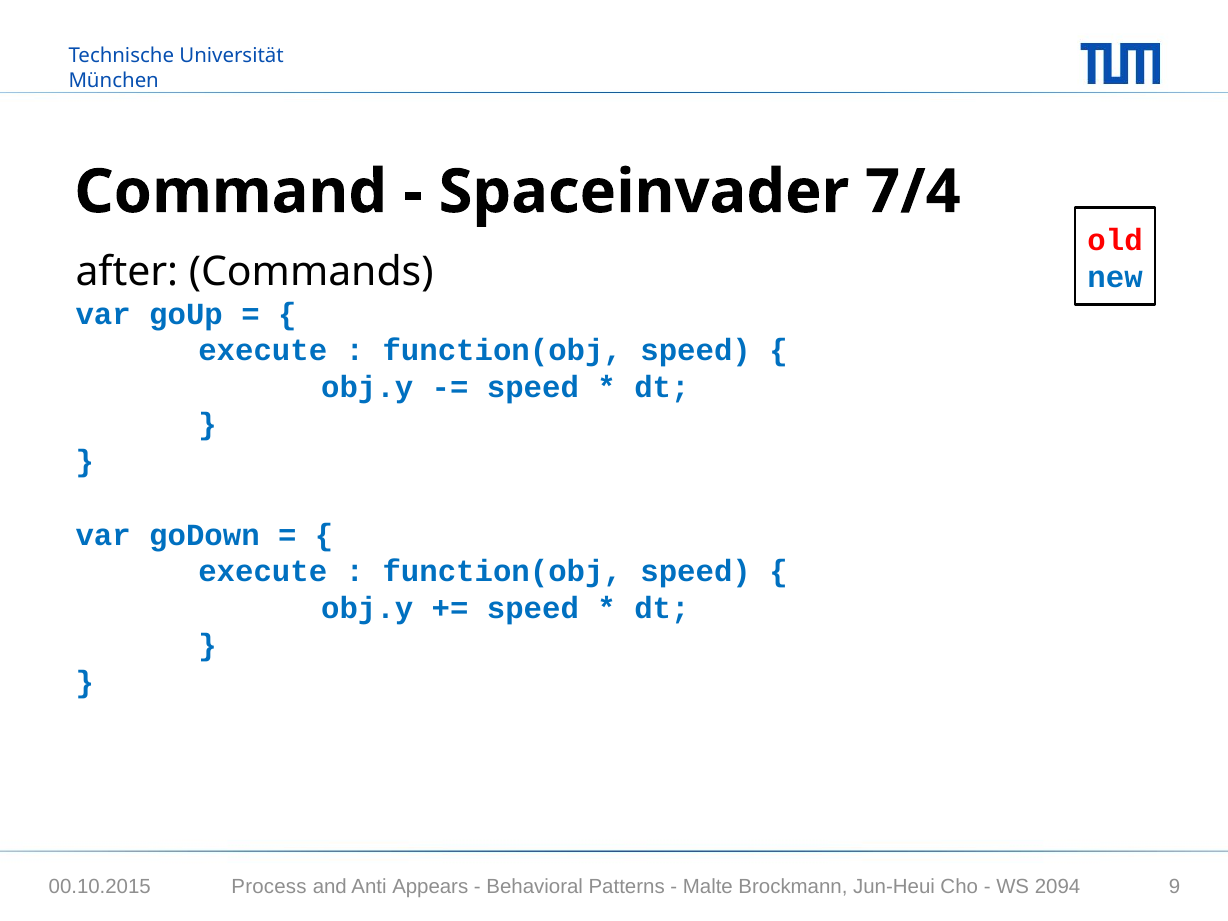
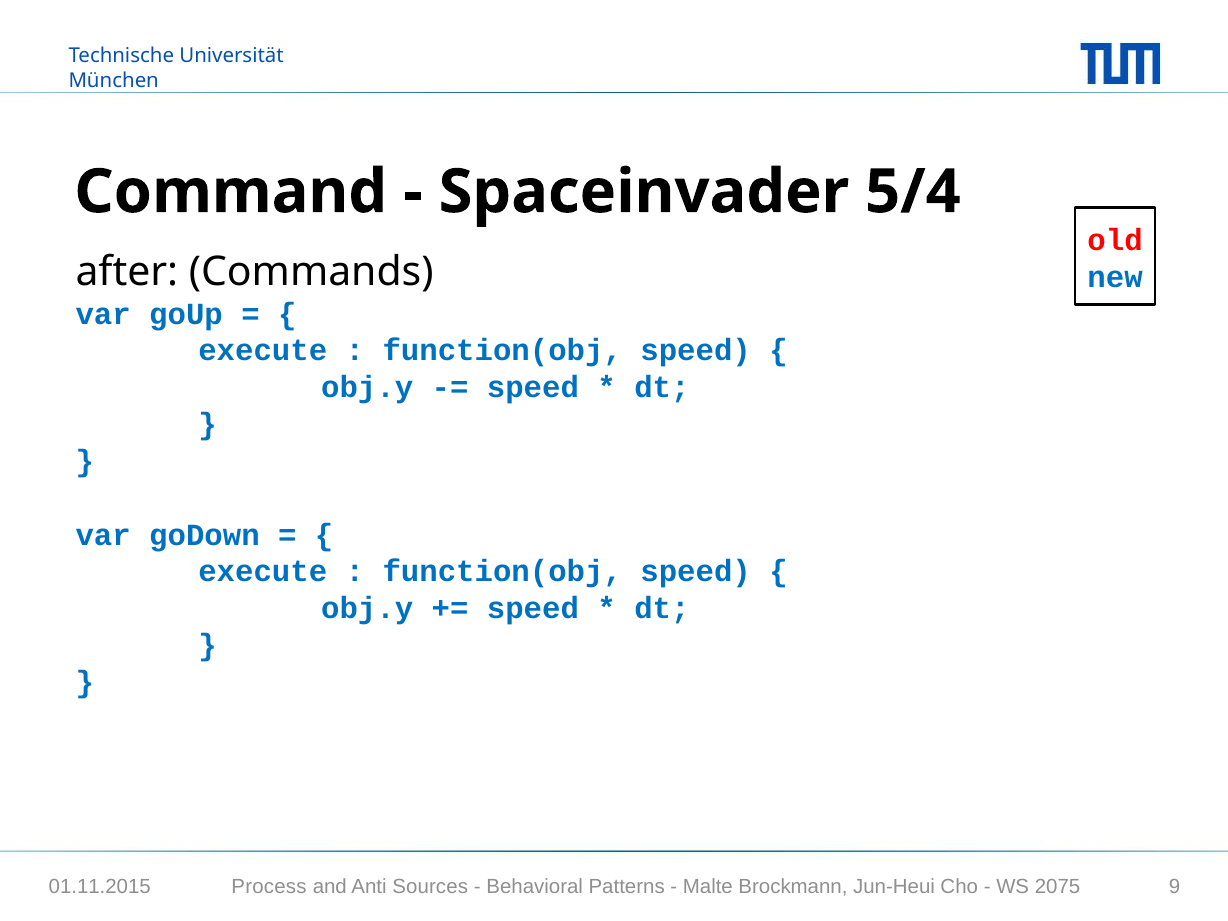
7/4: 7/4 -> 5/4
00.10.2015: 00.10.2015 -> 01.11.2015
Appears: Appears -> Sources
2094: 2094 -> 2075
